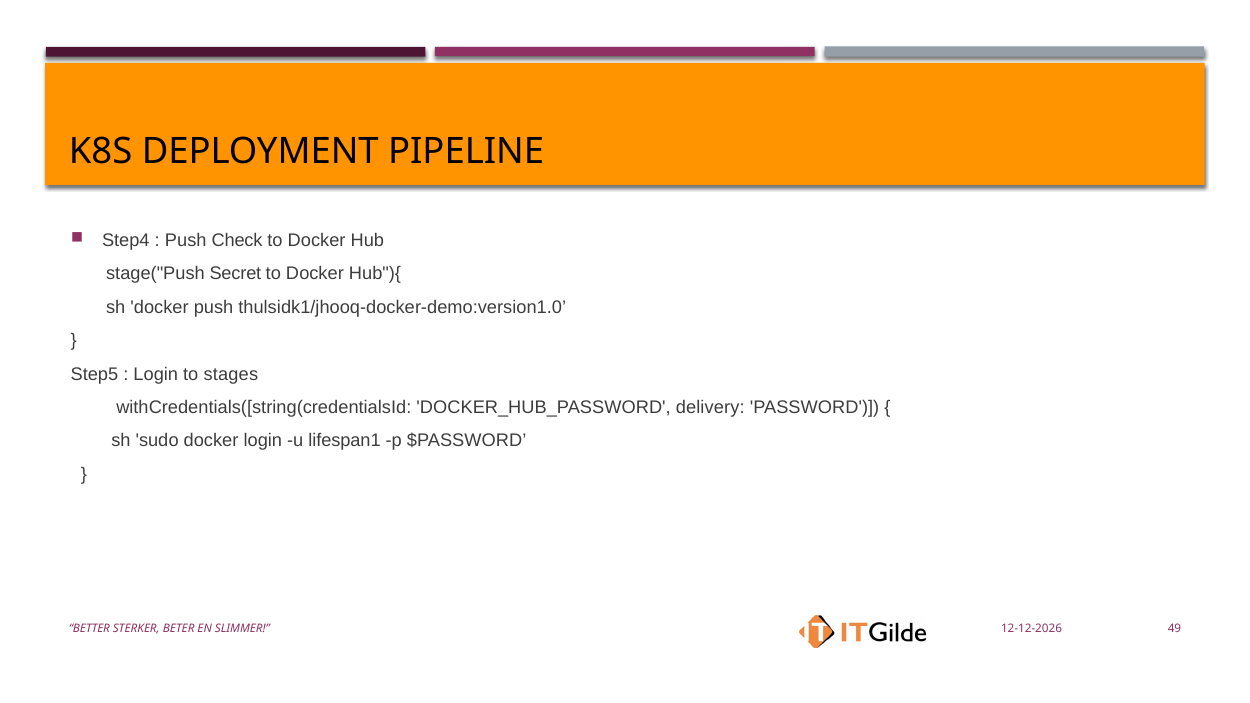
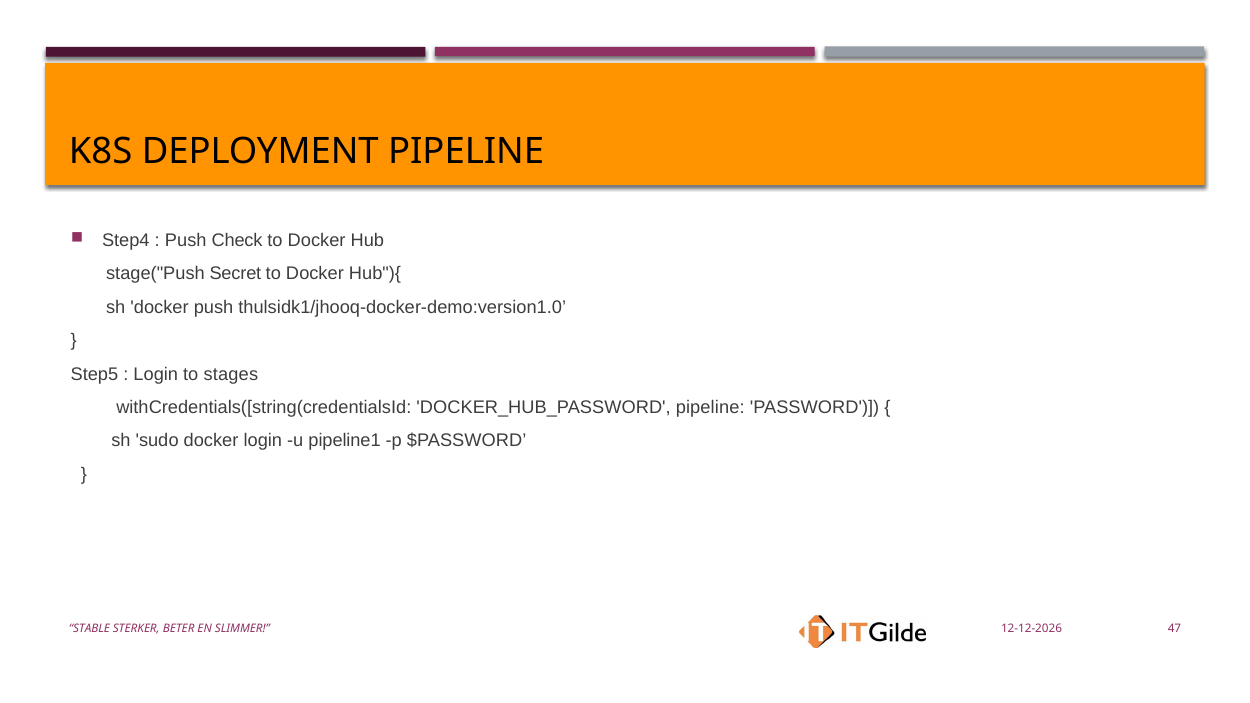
DOCKER_HUB_PASSWORD delivery: delivery -> pipeline
lifespan1: lifespan1 -> pipeline1
BETTER: BETTER -> STABLE
49: 49 -> 47
